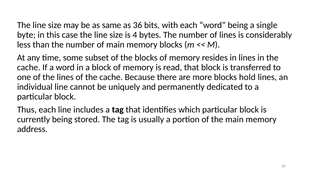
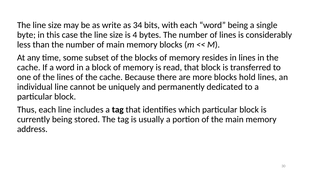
same: same -> write
36: 36 -> 34
